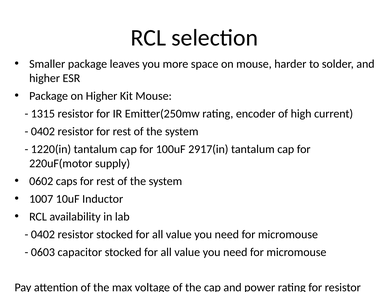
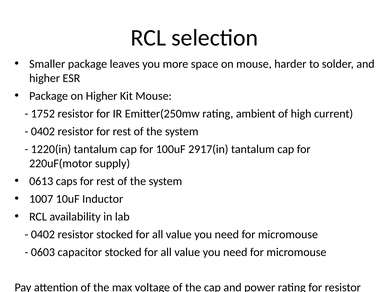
1315: 1315 -> 1752
encoder: encoder -> ambient
0602: 0602 -> 0613
